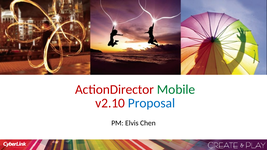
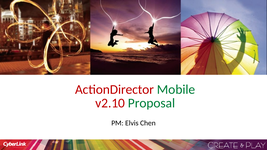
Proposal colour: blue -> green
